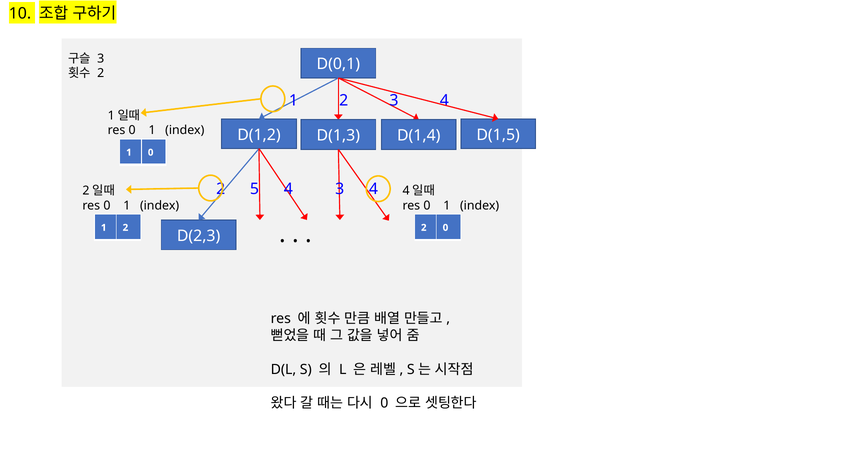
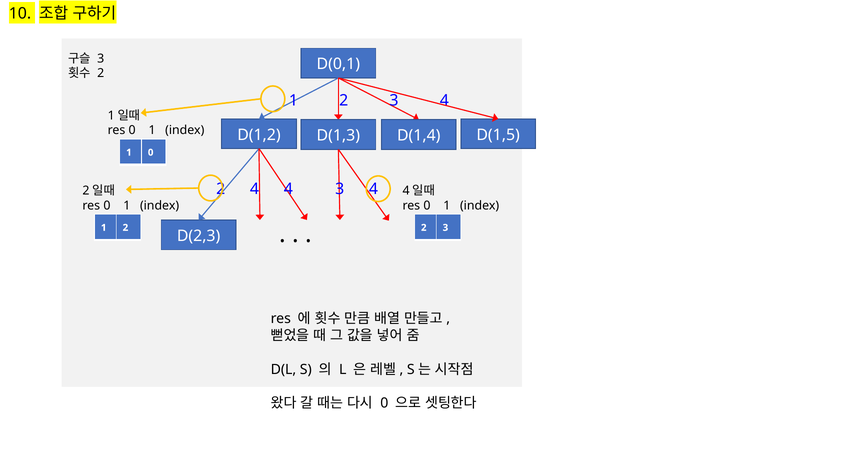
2 5: 5 -> 4
0 at (445, 228): 0 -> 3
